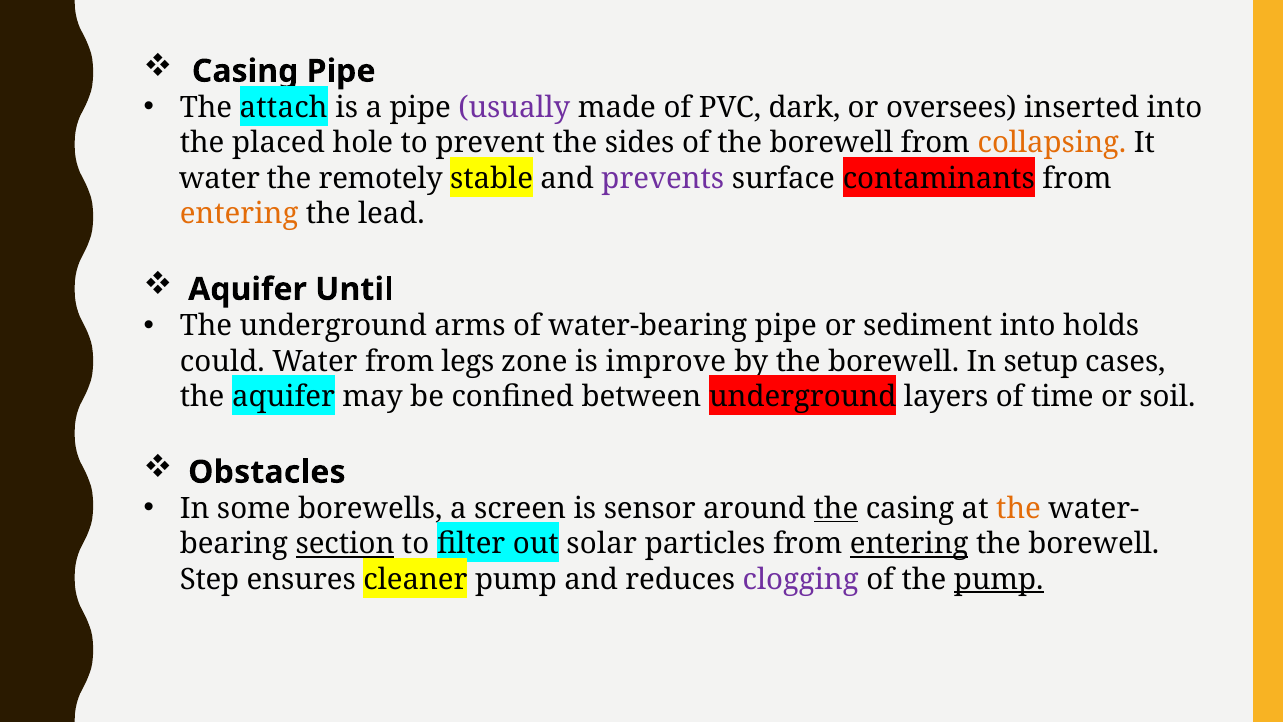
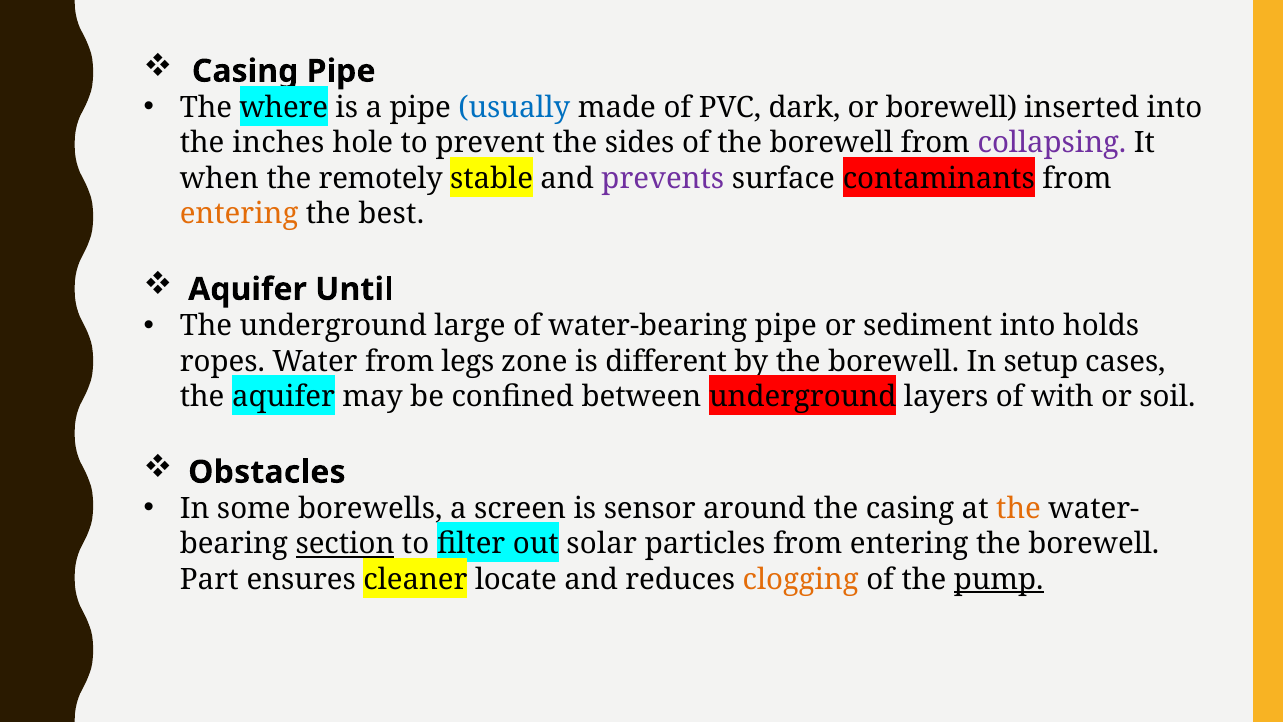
attach: attach -> where
usually colour: purple -> blue
or oversees: oversees -> borewell
placed: placed -> inches
collapsing colour: orange -> purple
water at (220, 178): water -> when
lead: lead -> best
arms: arms -> large
could: could -> ropes
improve: improve -> different
time: time -> with
the at (836, 509) underline: present -> none
entering at (909, 544) underline: present -> none
Step: Step -> Part
cleaner pump: pump -> locate
clogging colour: purple -> orange
